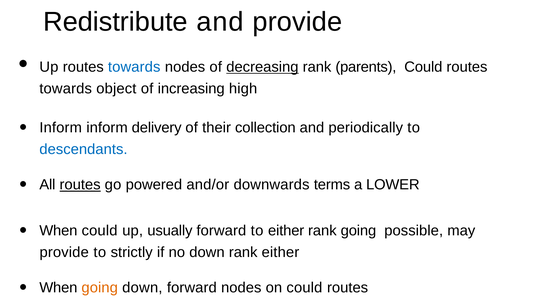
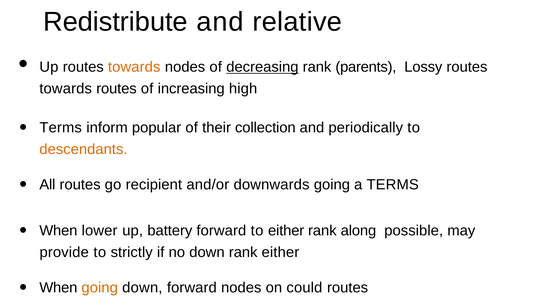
and provide: provide -> relative
towards at (134, 67) colour: blue -> orange
parents Could: Could -> Lossy
towards object: object -> routes
Inform at (61, 128): Inform -> Terms
delivery: delivery -> popular
descendants colour: blue -> orange
routes at (80, 185) underline: present -> none
powered: powered -> recipient
downwards terms: terms -> going
a LOWER: LOWER -> TERMS
When could: could -> lower
usually: usually -> battery
rank going: going -> along
